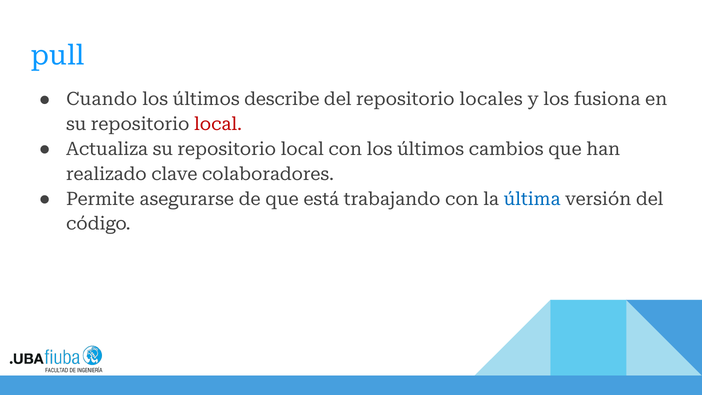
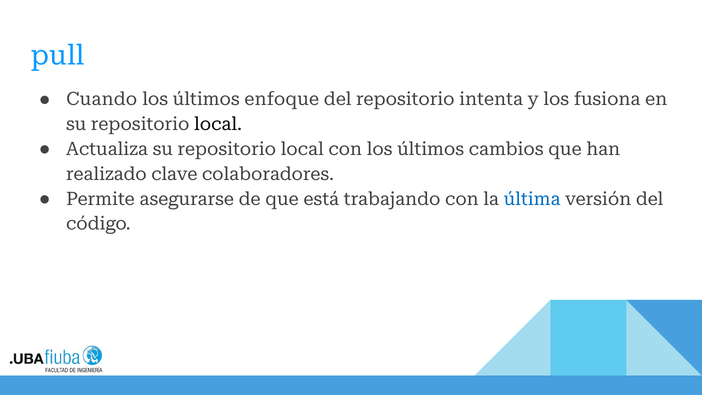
describe: describe -> enfoque
locales: locales -> intenta
local at (218, 124) colour: red -> black
